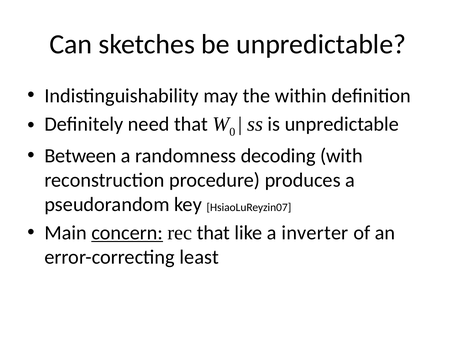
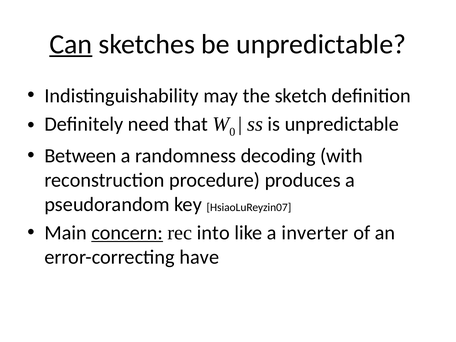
Can underline: none -> present
within: within -> sketch
rec that: that -> into
least: least -> have
